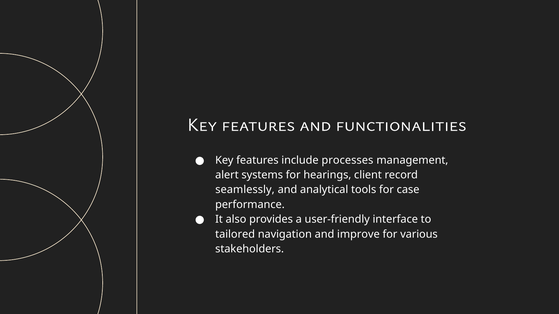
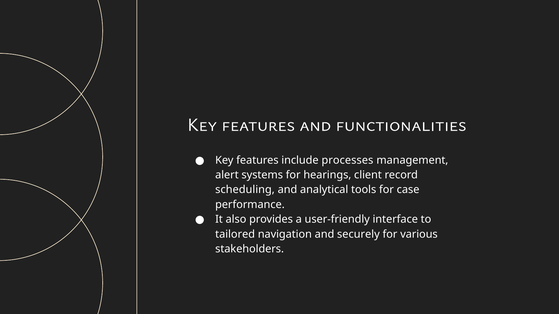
seamlessly: seamlessly -> scheduling
improve: improve -> securely
